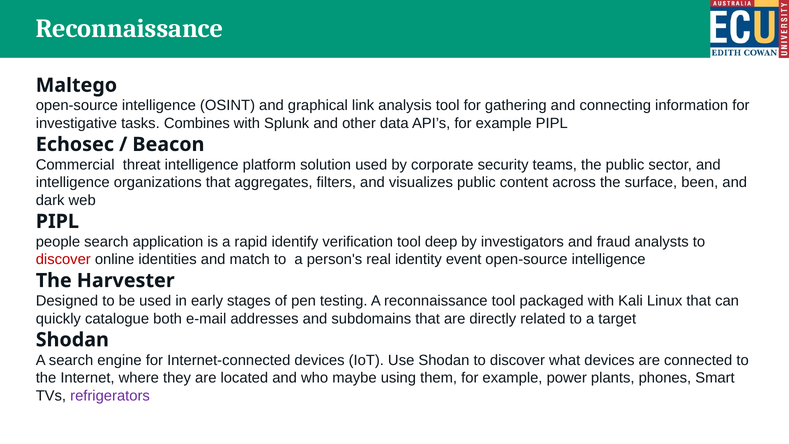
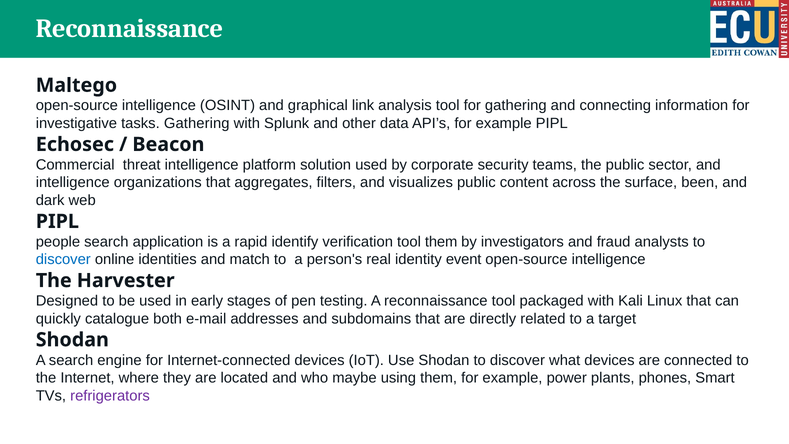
tasks Combines: Combines -> Gathering
tool deep: deep -> them
discover at (63, 259) colour: red -> blue
